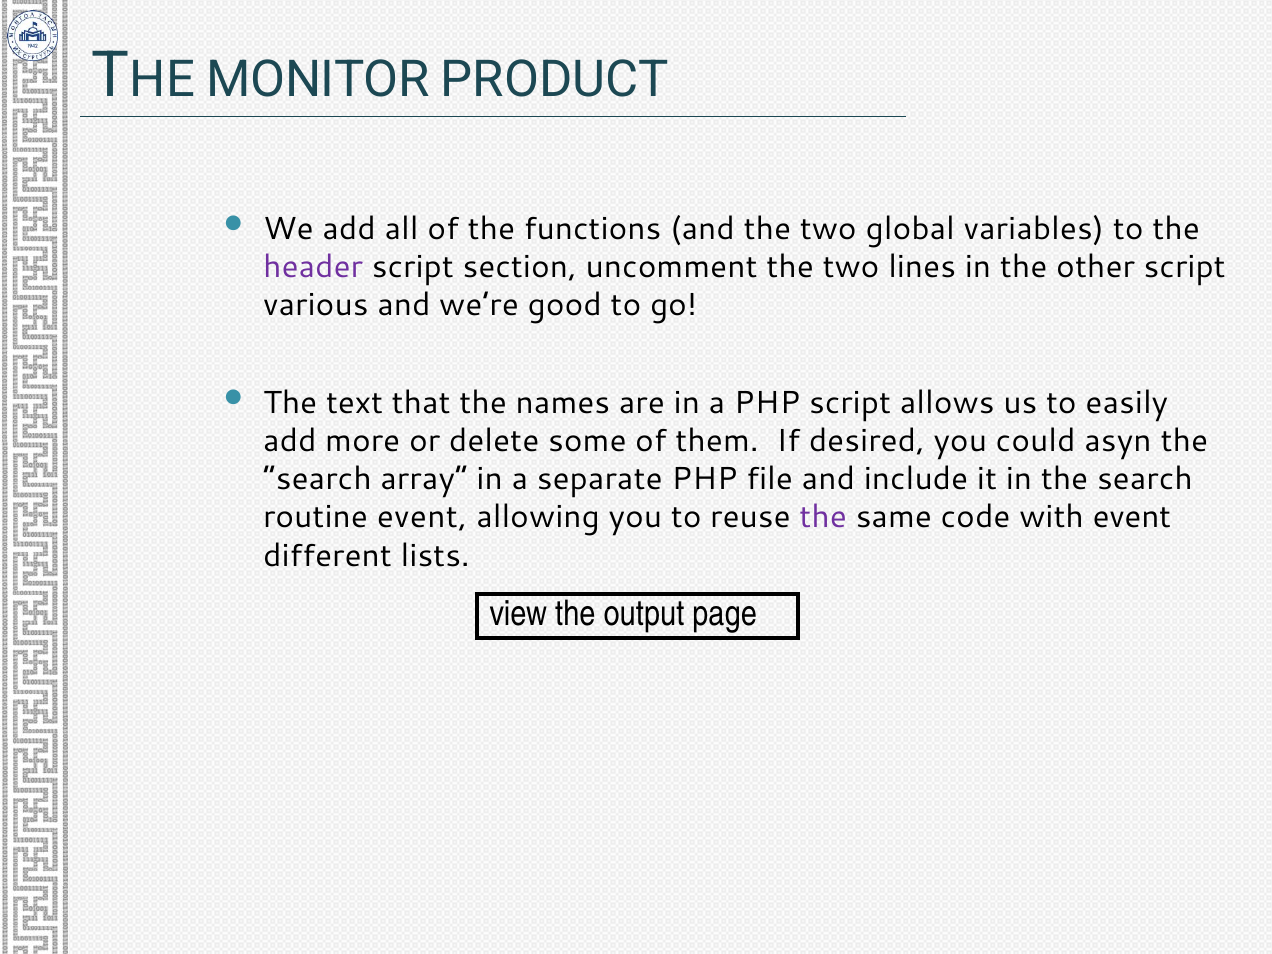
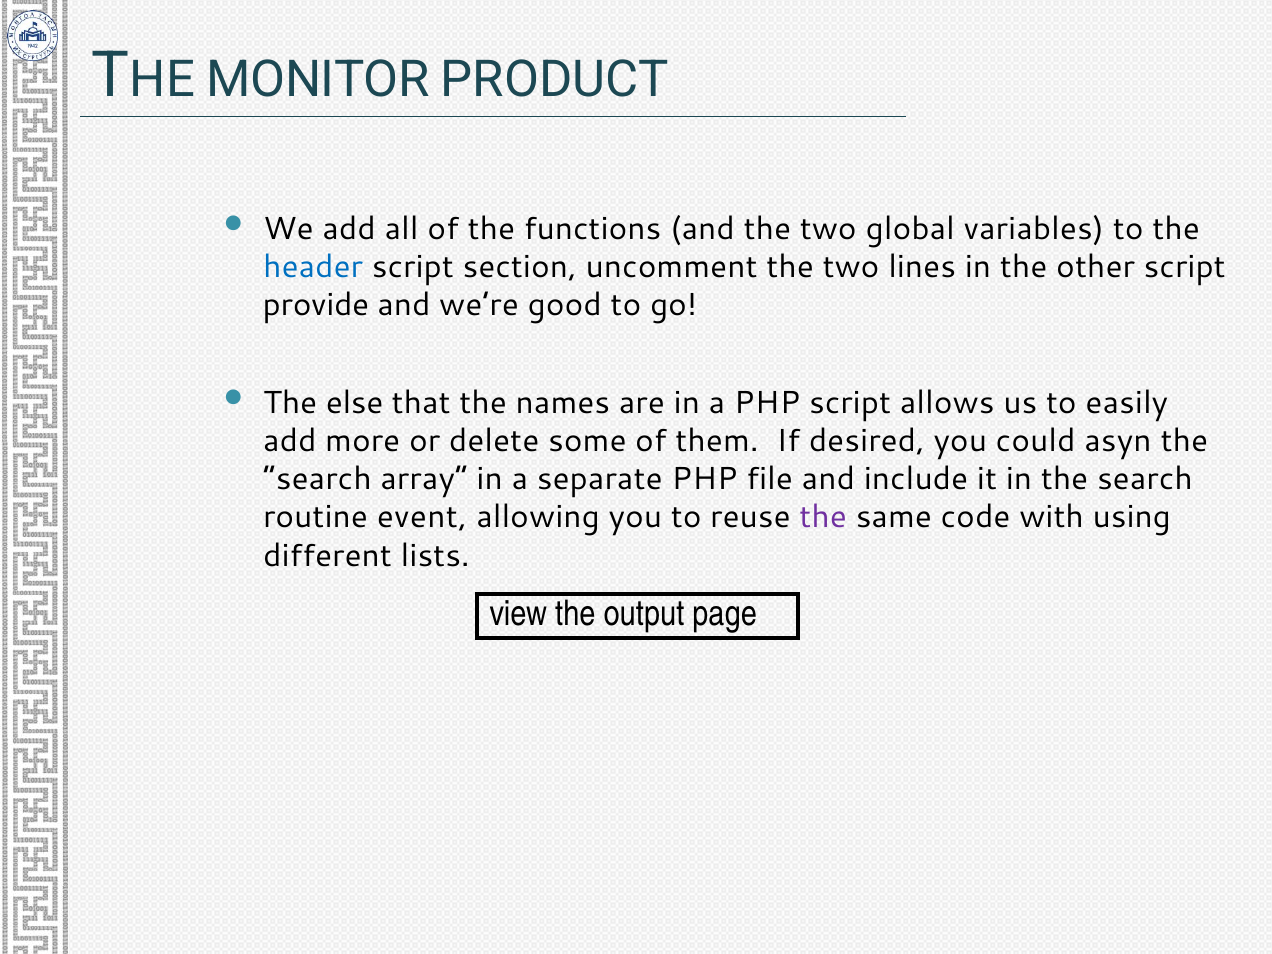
header colour: purple -> blue
various: various -> provide
text: text -> else
with event: event -> using
